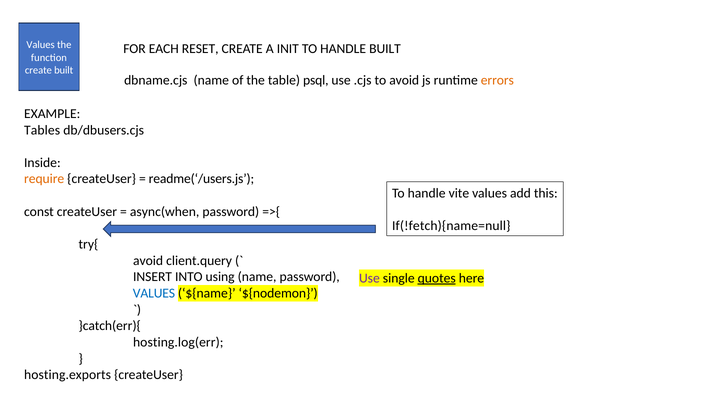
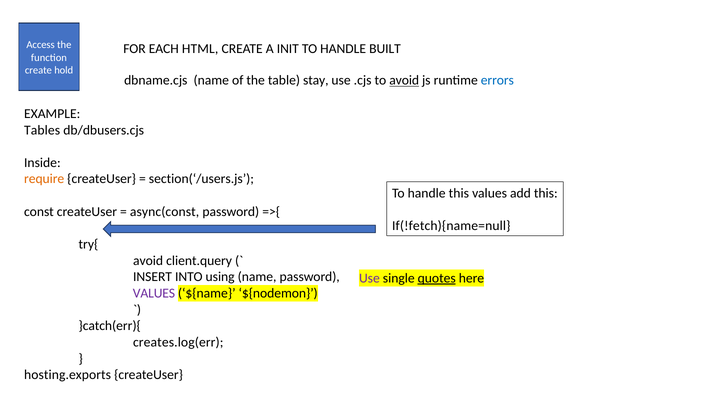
Values at (41, 45): Values -> Access
RESET: RESET -> HTML
create built: built -> hold
psql: psql -> stay
avoid at (404, 80) underline: none -> present
errors colour: orange -> blue
readme(‘/users.js: readme(‘/users.js -> section(‘/users.js
handle vite: vite -> this
async(when: async(when -> async(const
VALUES at (154, 294) colour: blue -> purple
hosting.log(err: hosting.log(err -> creates.log(err
